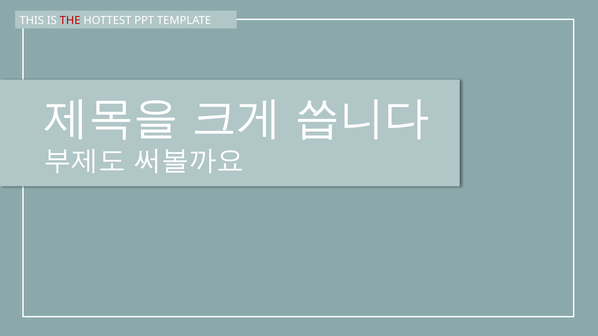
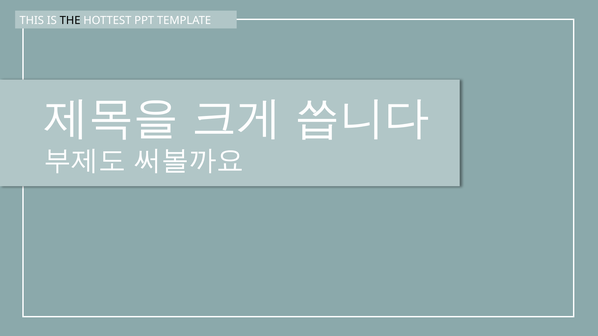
THE colour: red -> black
